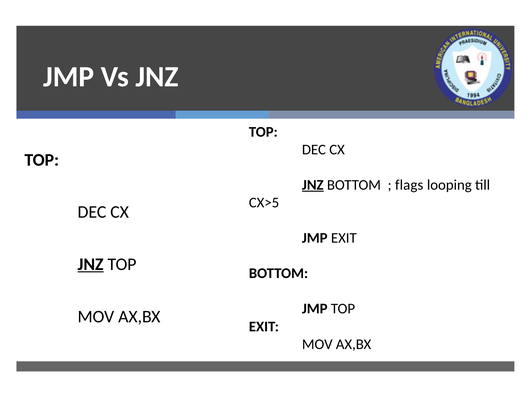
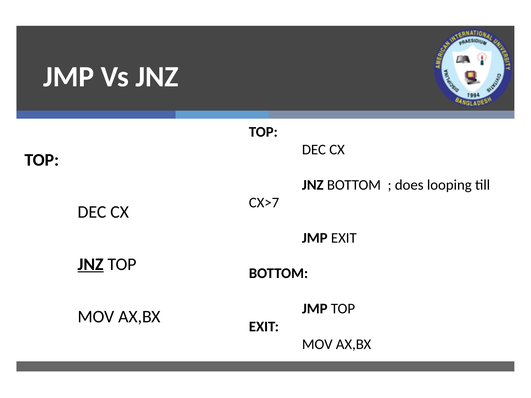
JNZ at (313, 185) underline: present -> none
flags: flags -> does
CX>5: CX>5 -> CX>7
